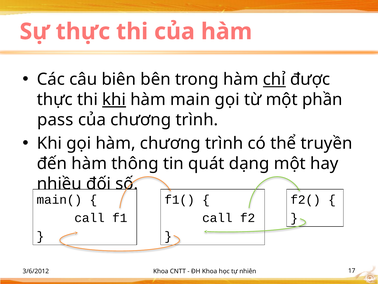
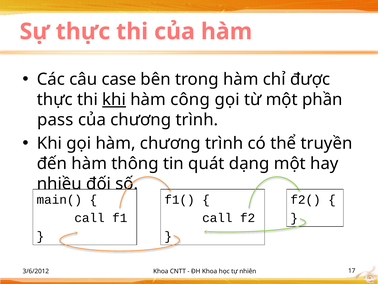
biên: biên -> case
chỉ underline: present -> none
main: main -> công
